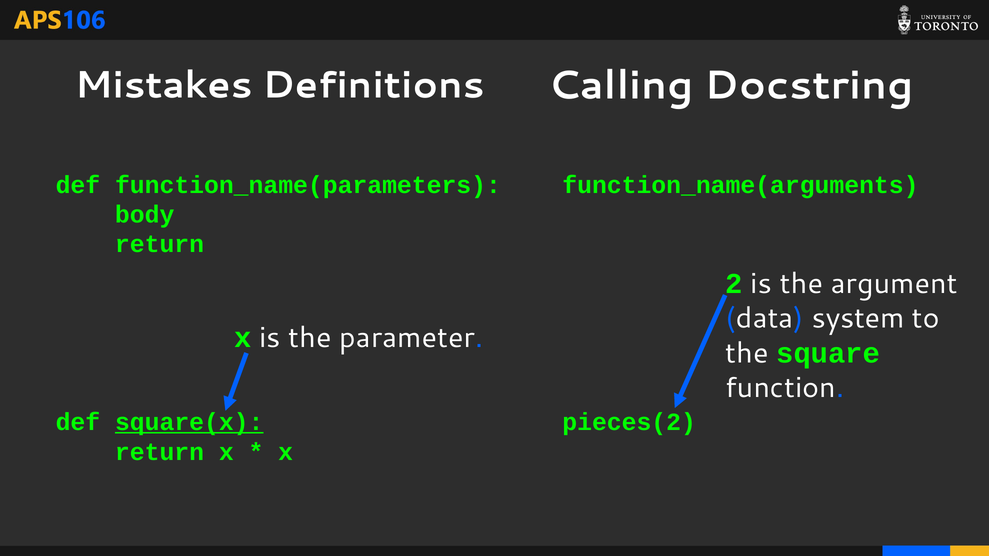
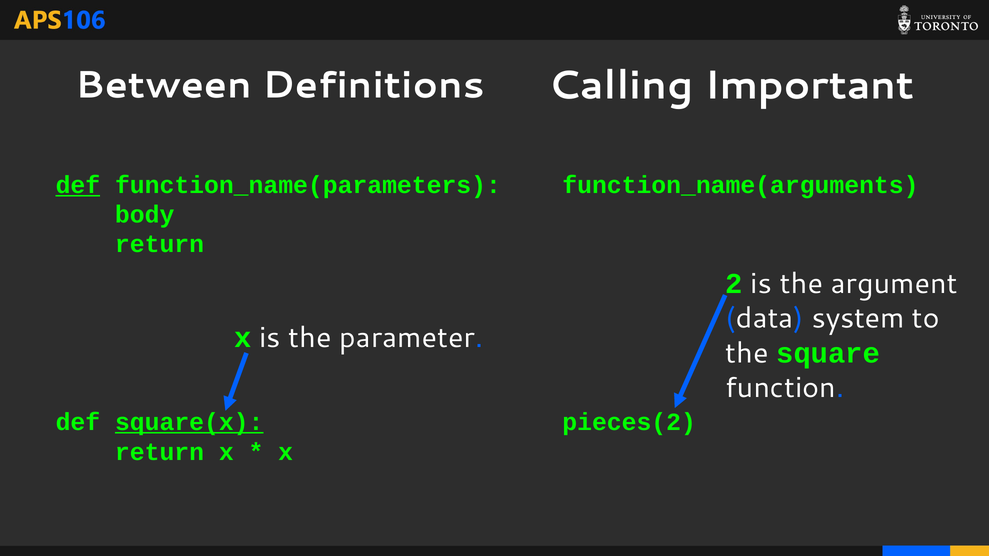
Docstring: Docstring -> Important
Mistakes: Mistakes -> Between
def at (78, 185) underline: none -> present
